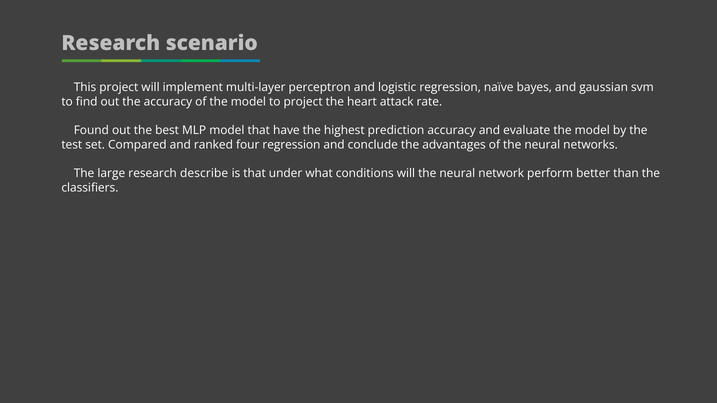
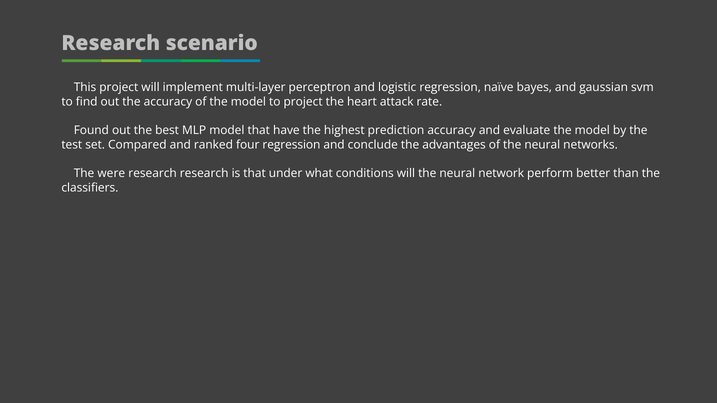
large: large -> were
research describe: describe -> research
